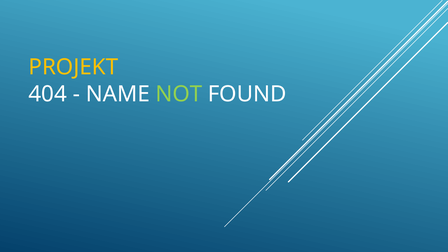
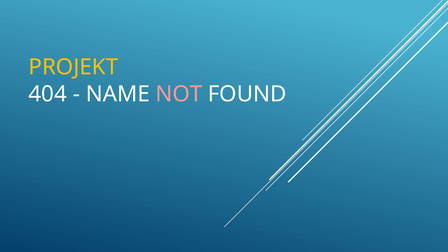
NOT colour: light green -> pink
